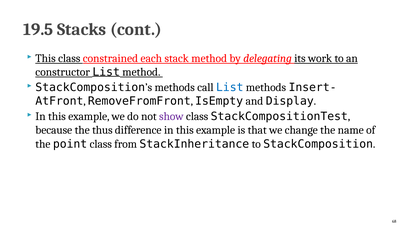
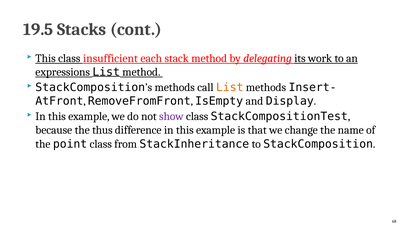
constrained: constrained -> insufficient
constructor: constructor -> expressions
List at (230, 87) colour: blue -> orange
